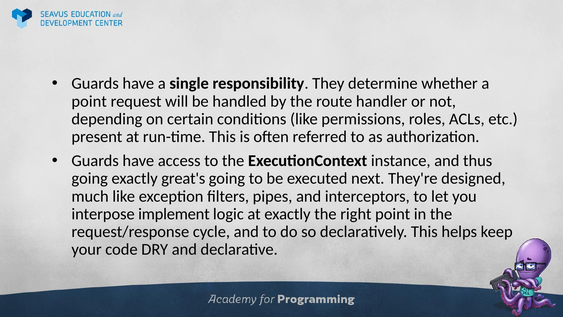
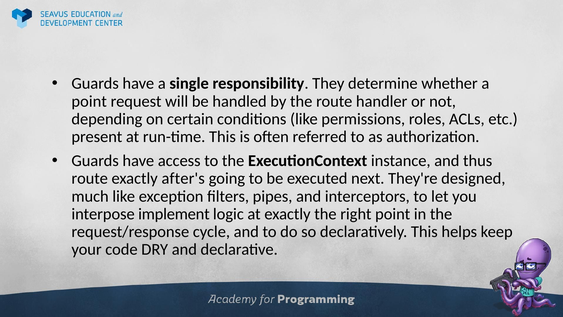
going at (90, 178): going -> route
great's: great's -> after's
